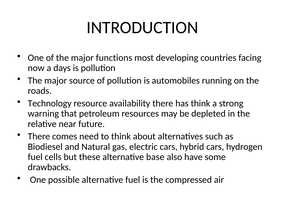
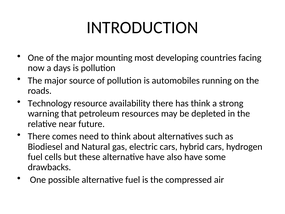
functions: functions -> mounting
alternative base: base -> have
